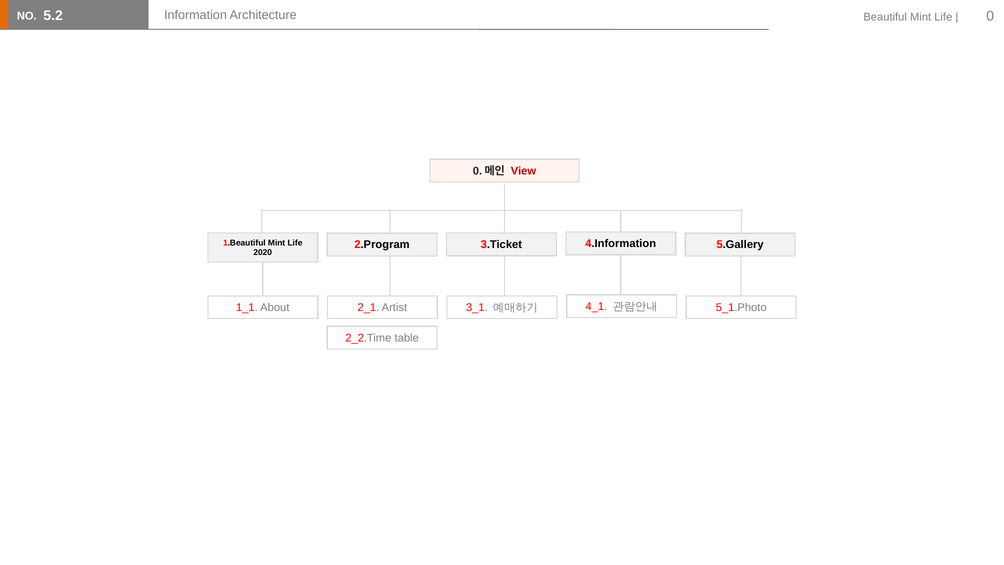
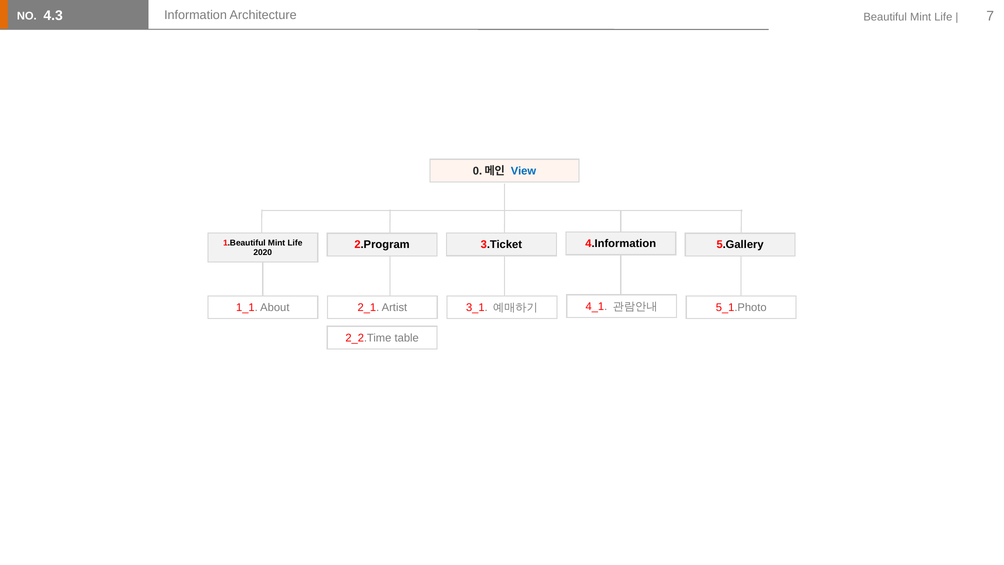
5.2: 5.2 -> 4.3
0 at (990, 16): 0 -> 7
View colour: red -> blue
